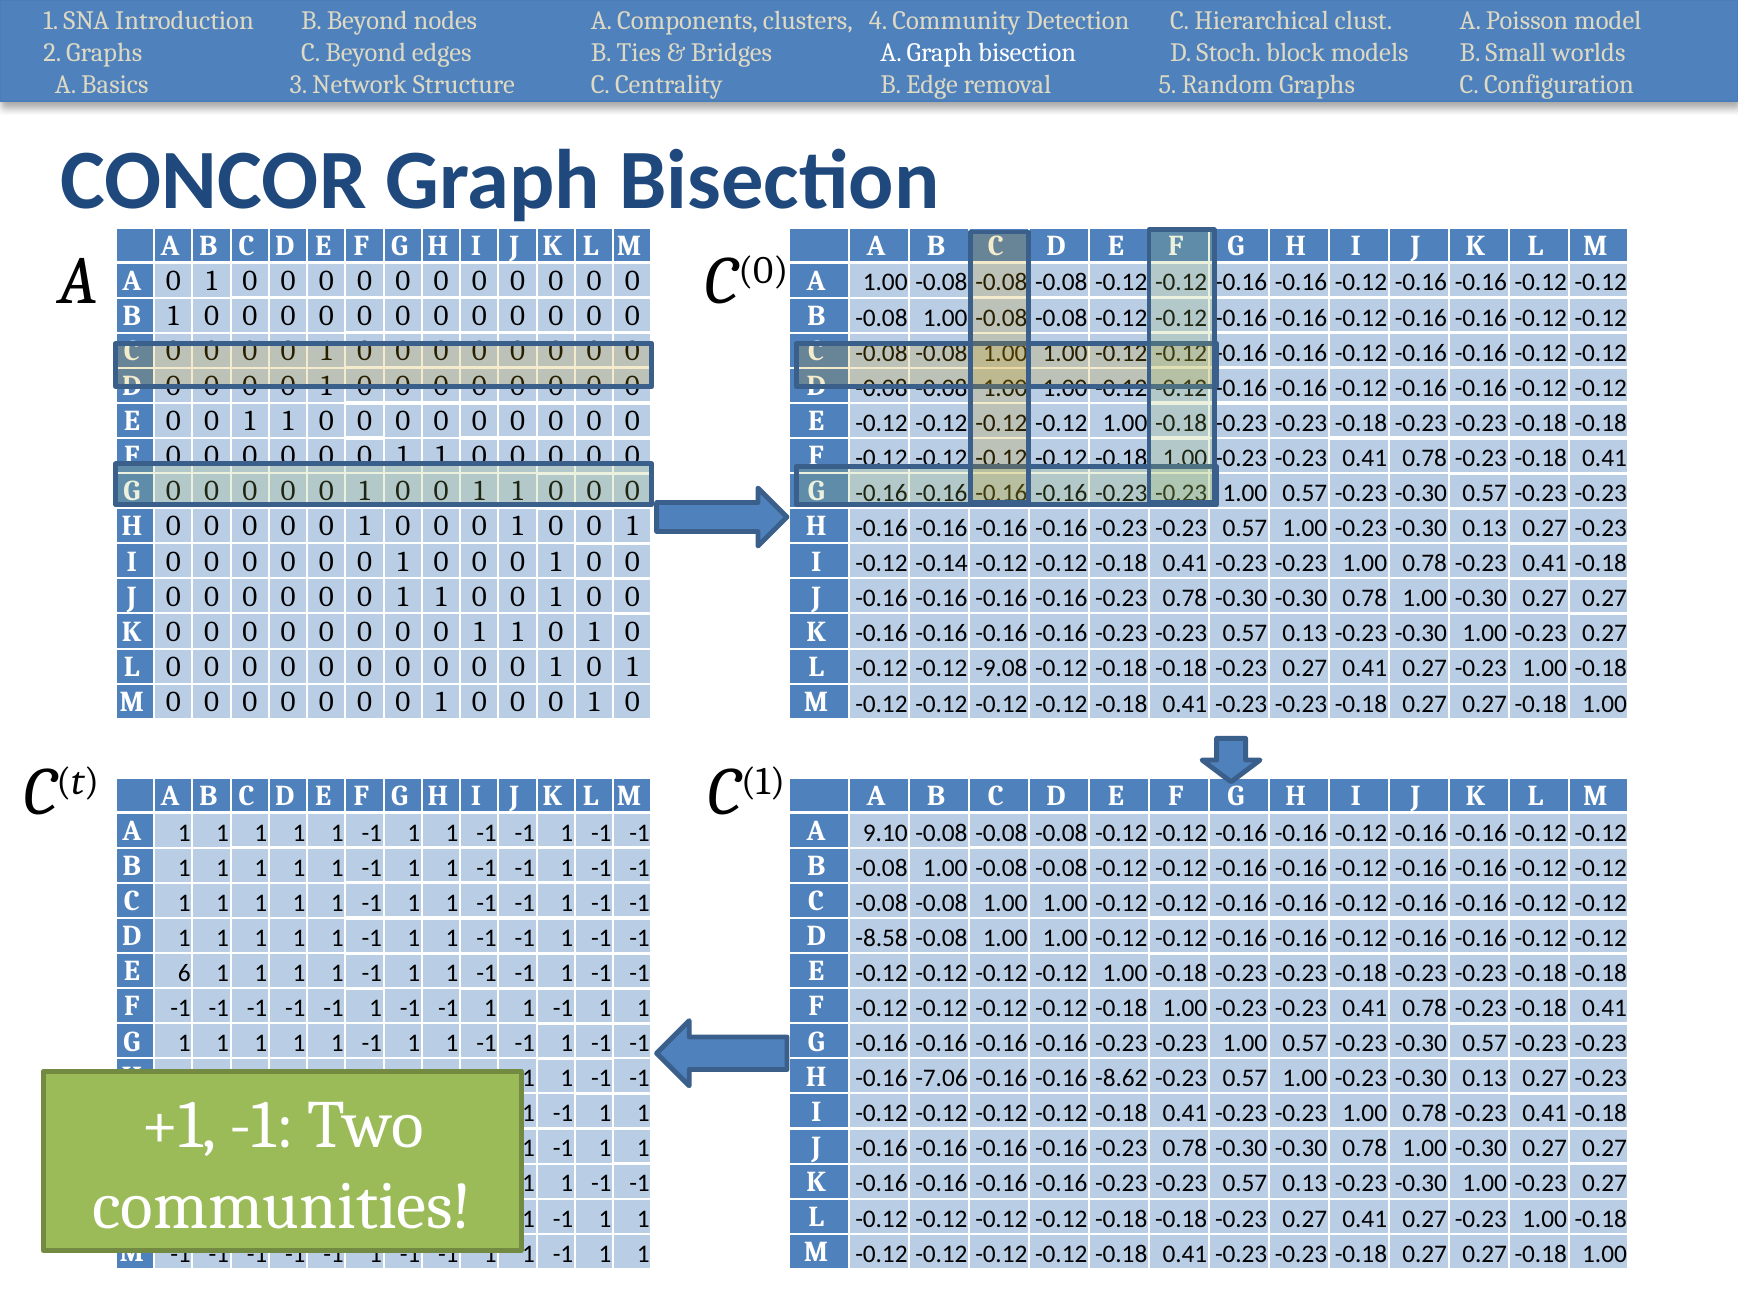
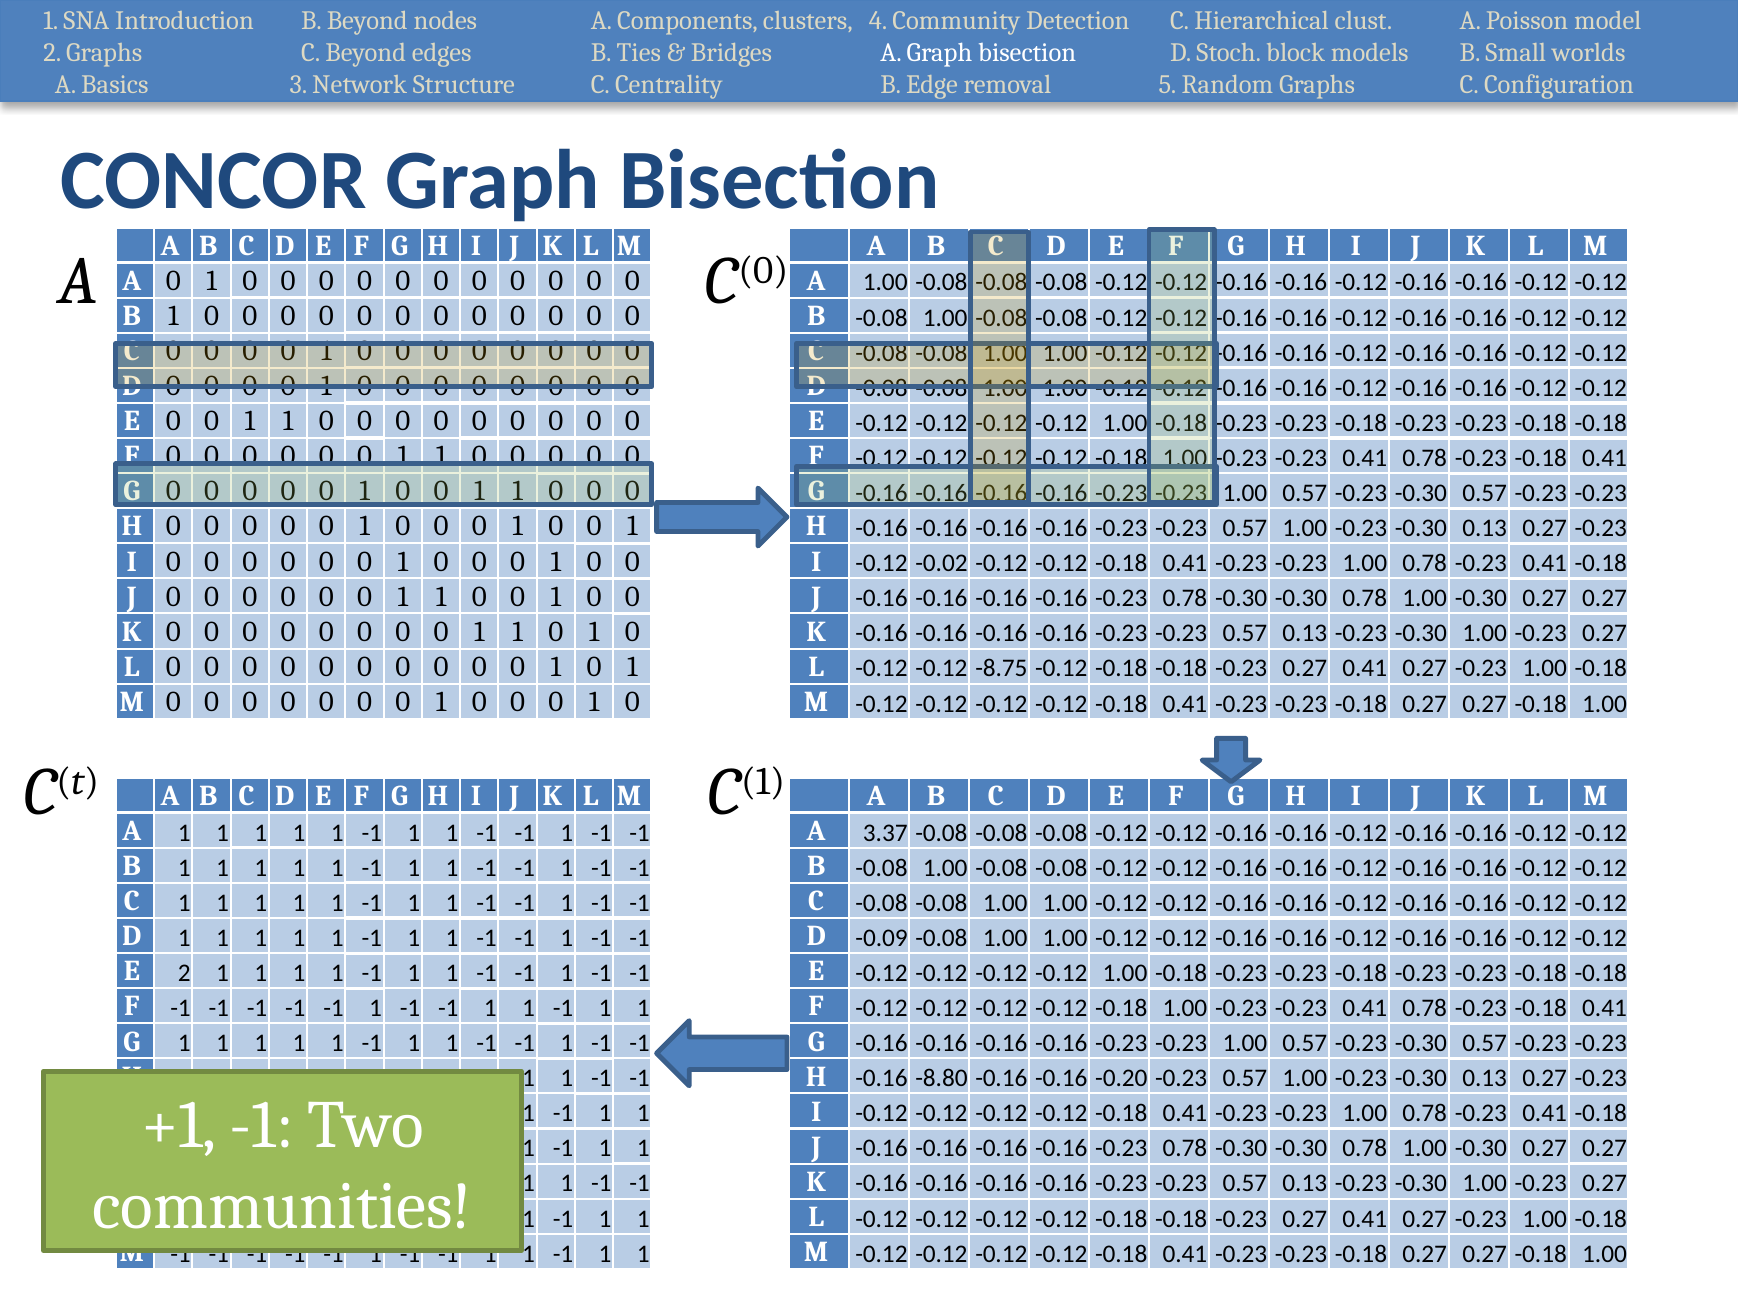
-0.14: -0.14 -> -0.02
-9.08: -9.08 -> -8.75
9.10: 9.10 -> 3.37
-8.58: -8.58 -> -0.09
E 6: 6 -> 2
-7.06: -7.06 -> -8.80
-8.62: -8.62 -> -0.20
